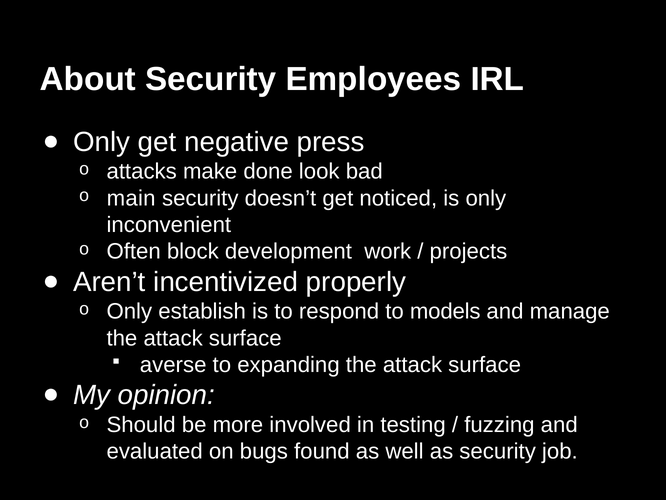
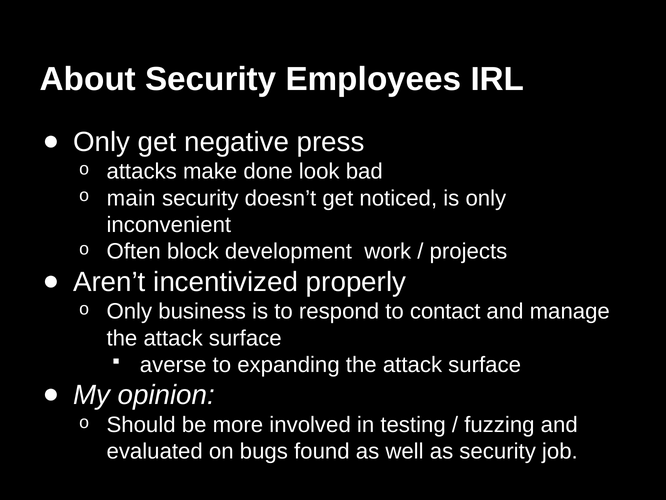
establish: establish -> business
models: models -> contact
